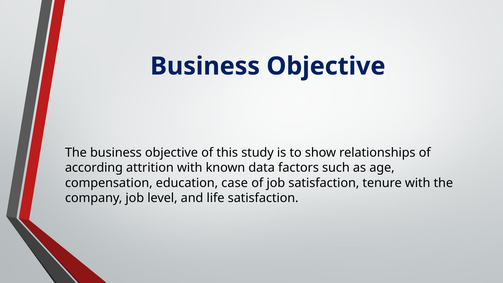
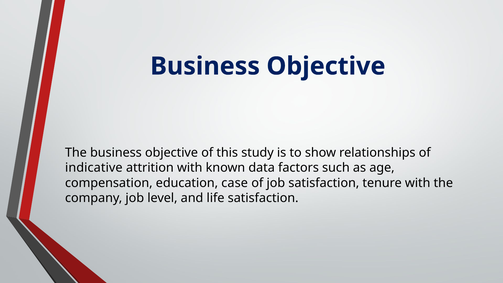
according: according -> indicative
